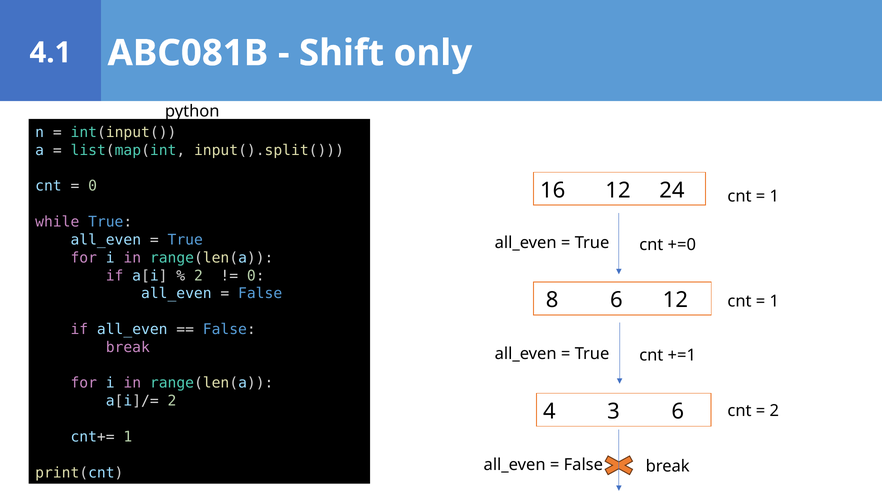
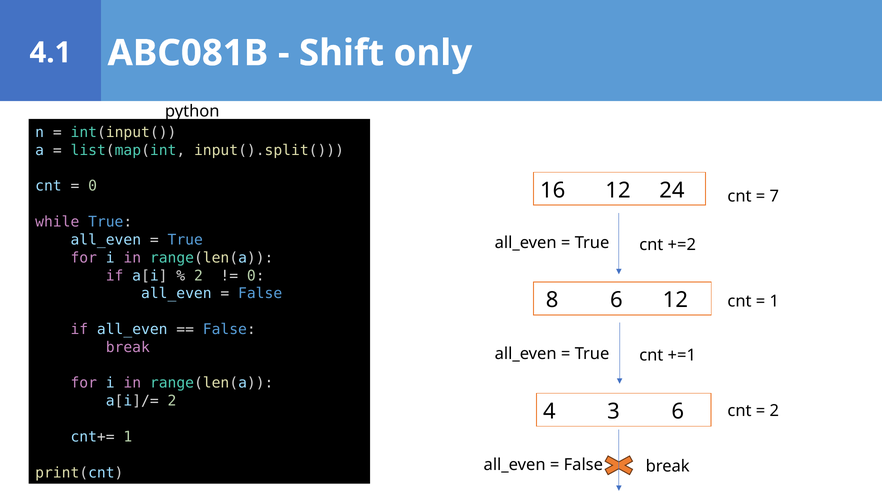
1 at (774, 197): 1 -> 7
+=0: +=0 -> +=2
